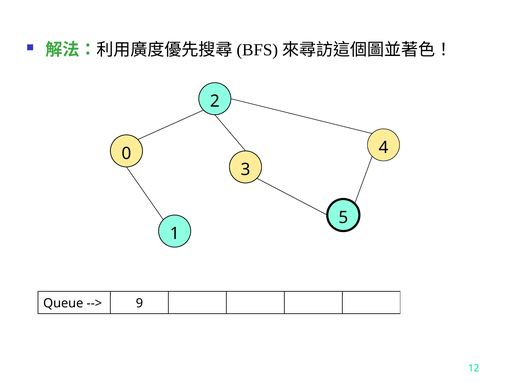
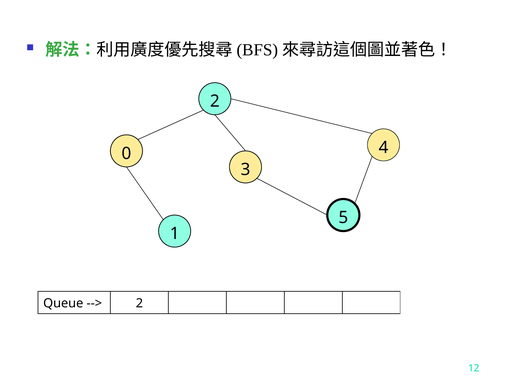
9 at (139, 304): 9 -> 2
